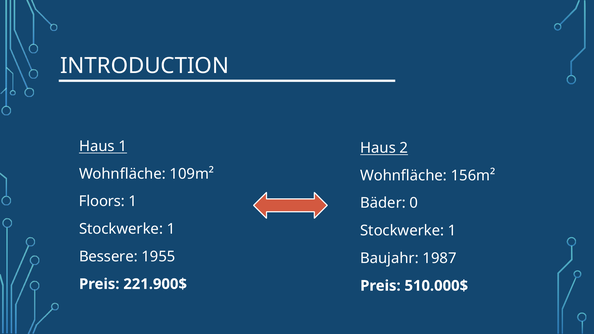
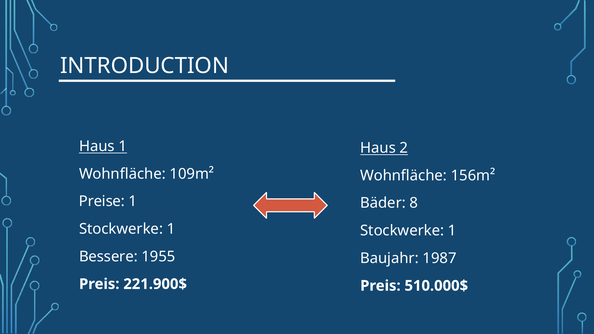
Floors: Floors -> Preise
0: 0 -> 8
